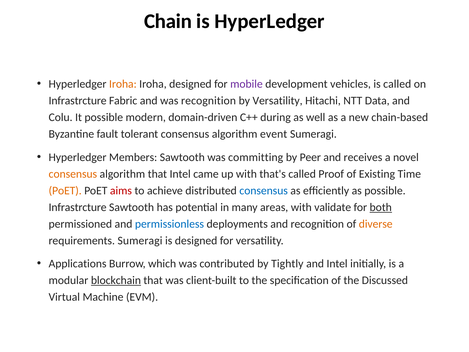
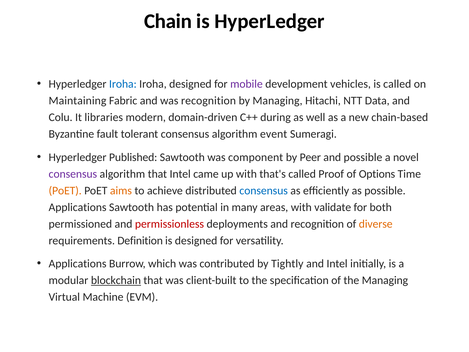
Iroha at (123, 84) colour: orange -> blue
Infrastrcture at (78, 101): Infrastrcture -> Maintaining
by Versatility: Versatility -> Managing
It possible: possible -> libraries
Members: Members -> Published
committing: committing -> component
and receives: receives -> possible
consensus at (73, 174) colour: orange -> purple
Existing: Existing -> Options
aims colour: red -> orange
Infrastrcture at (78, 207): Infrastrcture -> Applications
both underline: present -> none
permissionless colour: blue -> red
requirements Sumeragi: Sumeragi -> Definition
the Discussed: Discussed -> Managing
